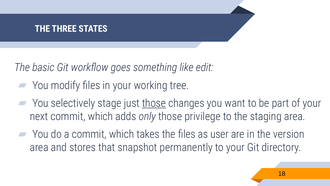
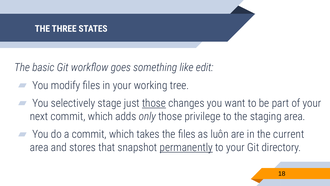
user: user -> luôn
version: version -> current
permanently underline: none -> present
